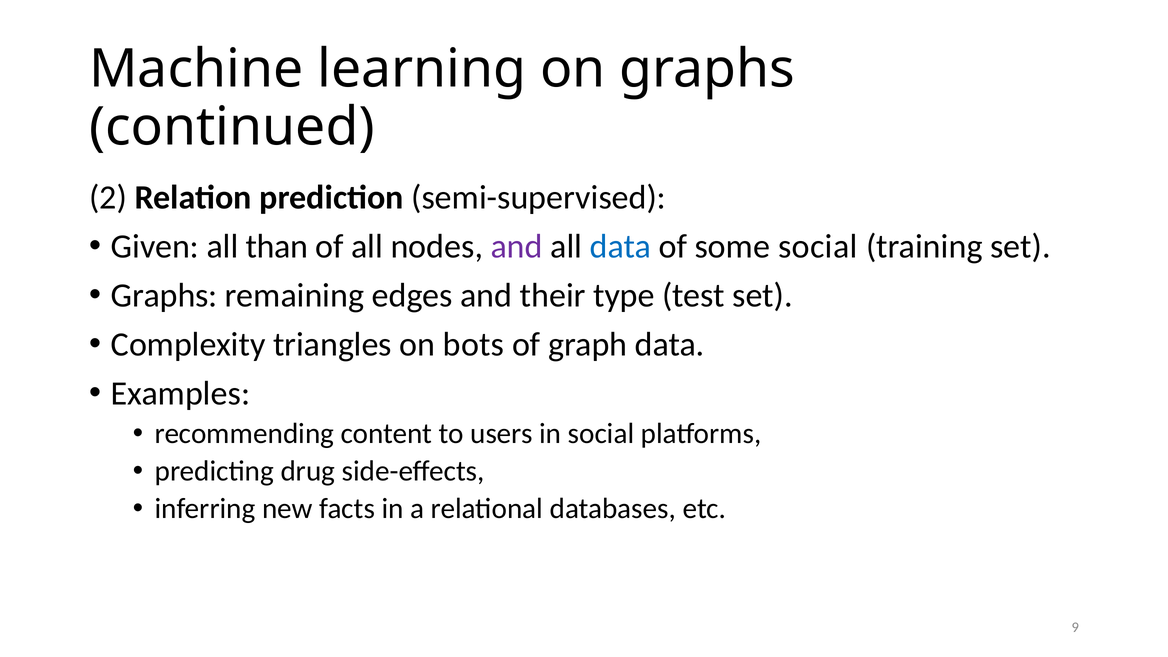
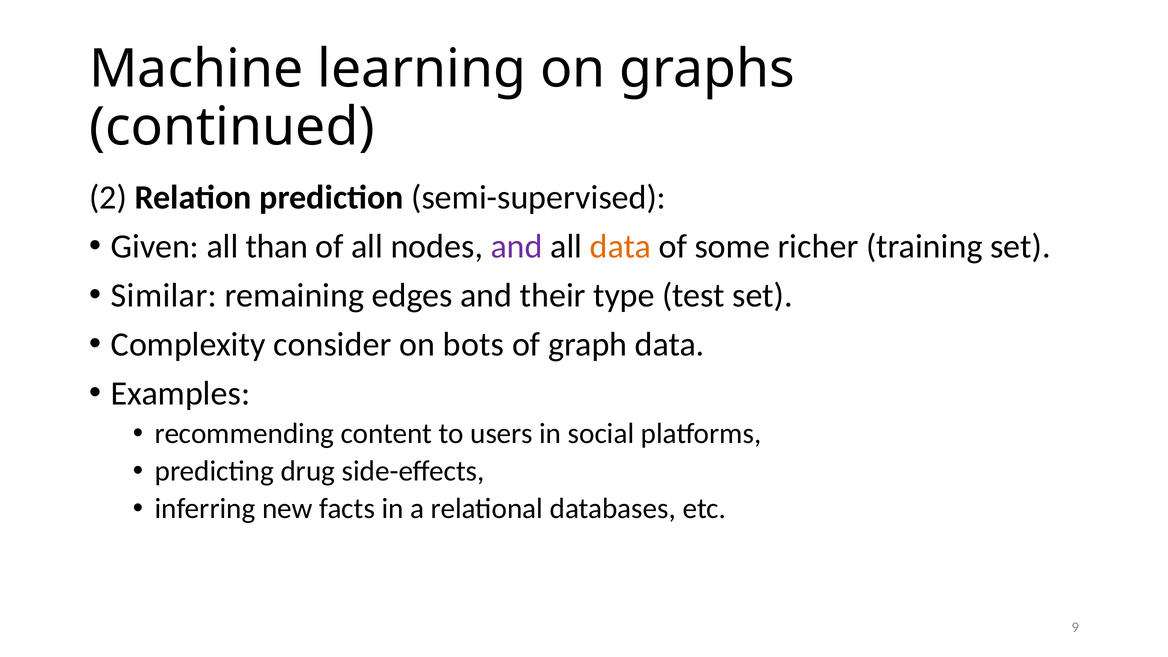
data at (621, 246) colour: blue -> orange
some social: social -> richer
Graphs at (164, 295): Graphs -> Similar
triangles: triangles -> consider
